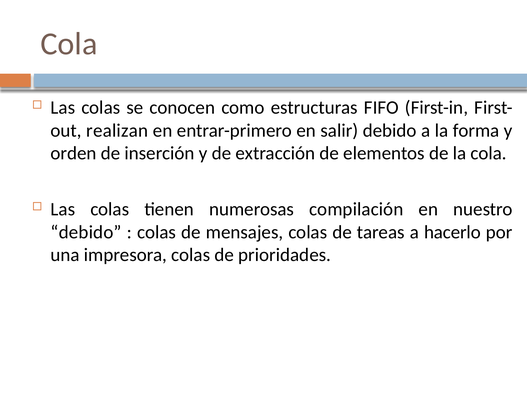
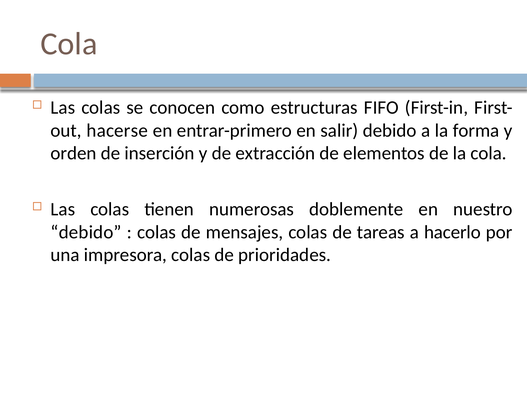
realizan: realizan -> hacerse
compilación: compilación -> doblemente
